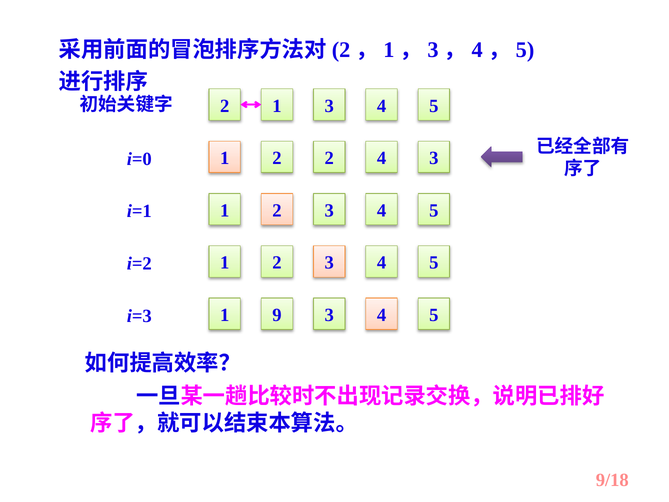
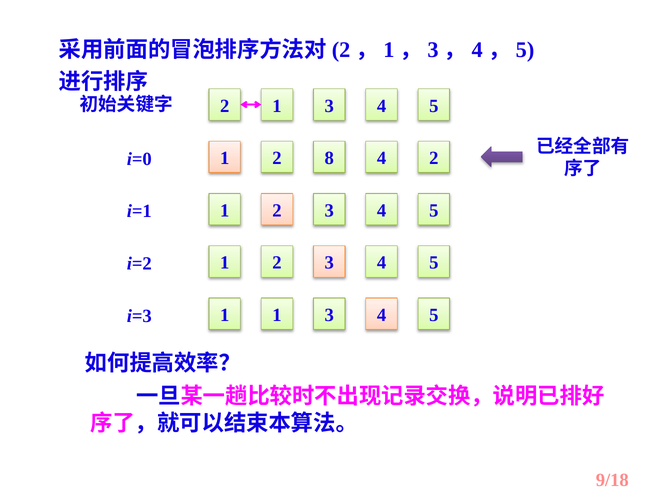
2 2: 2 -> 8
4 3: 3 -> 2
1 9: 9 -> 1
